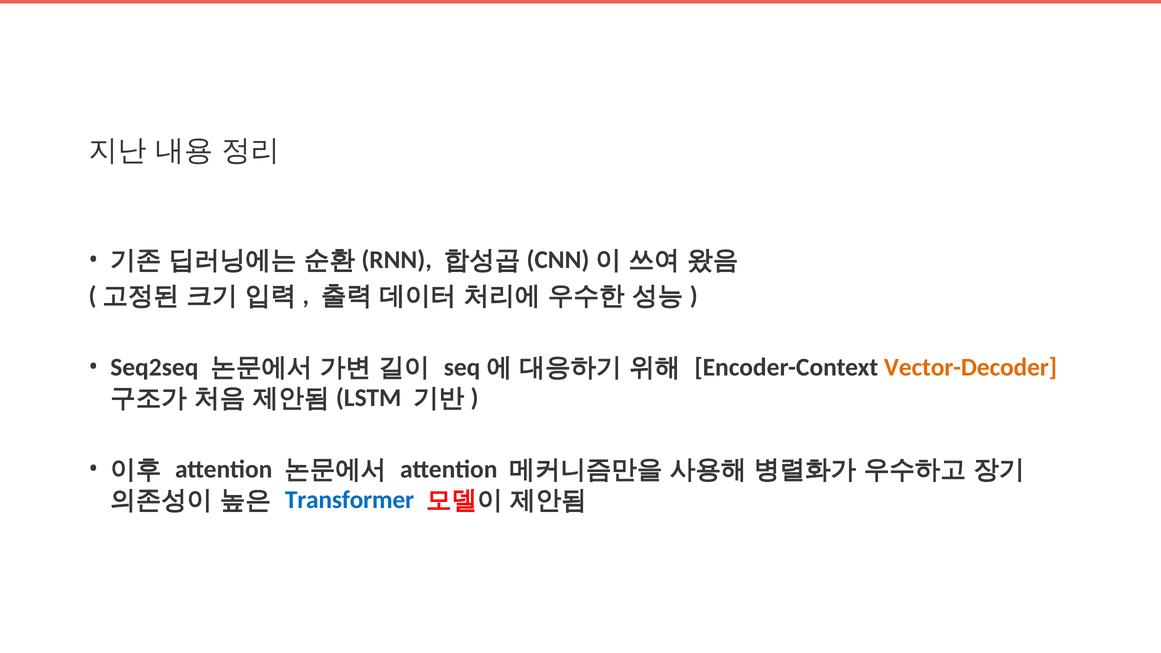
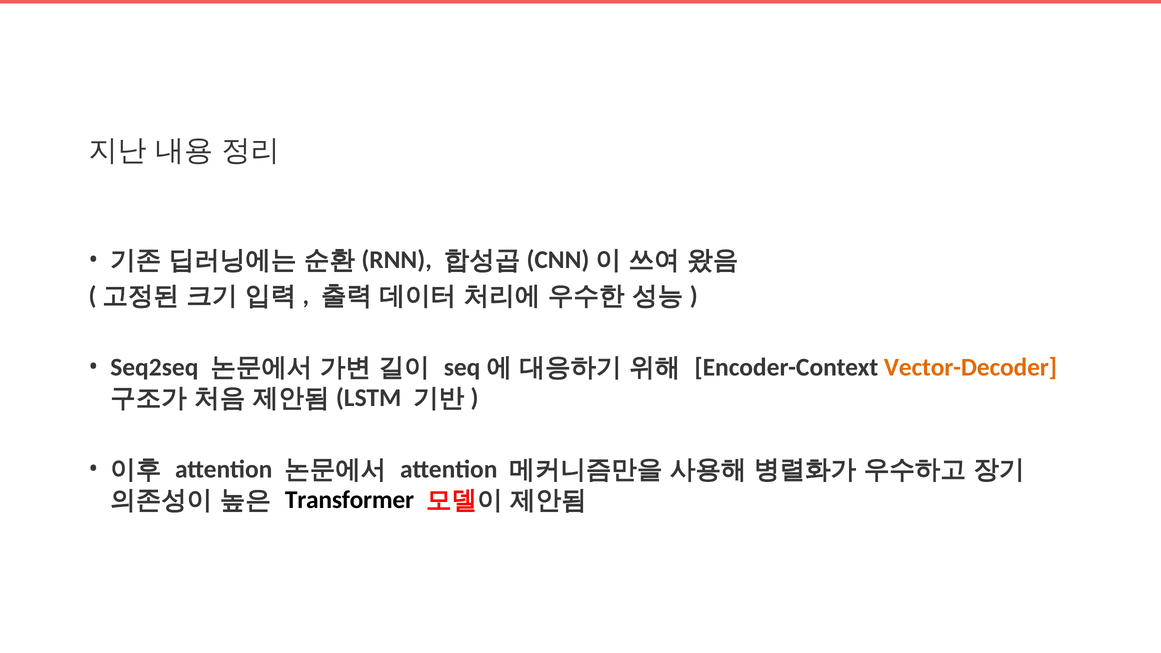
Transformer colour: blue -> black
